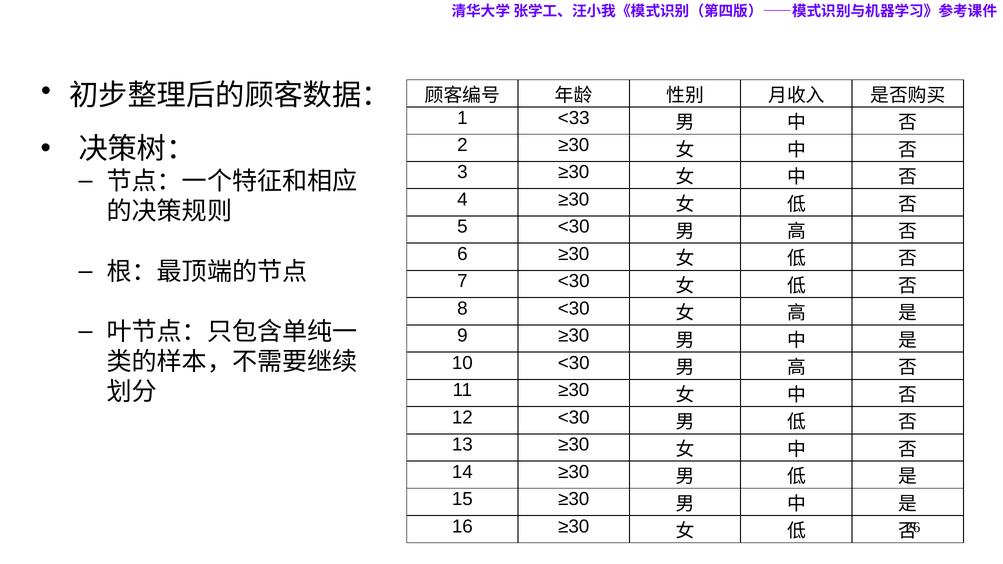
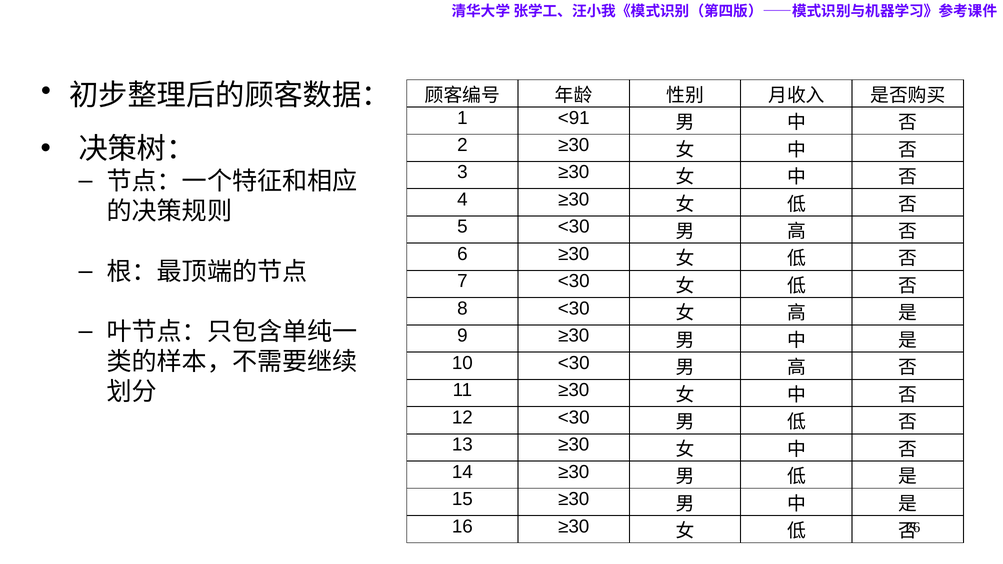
<33: <33 -> <91
